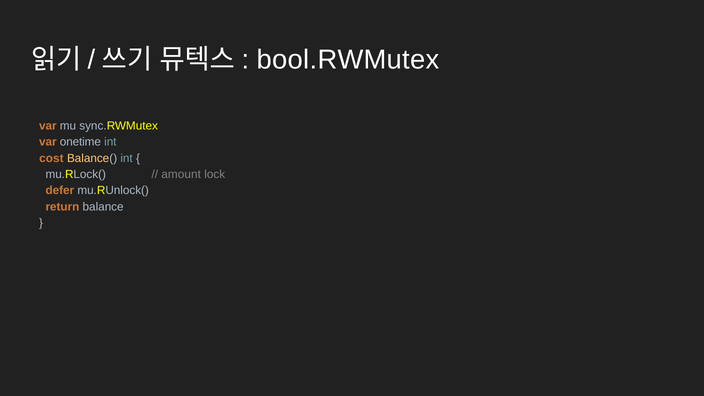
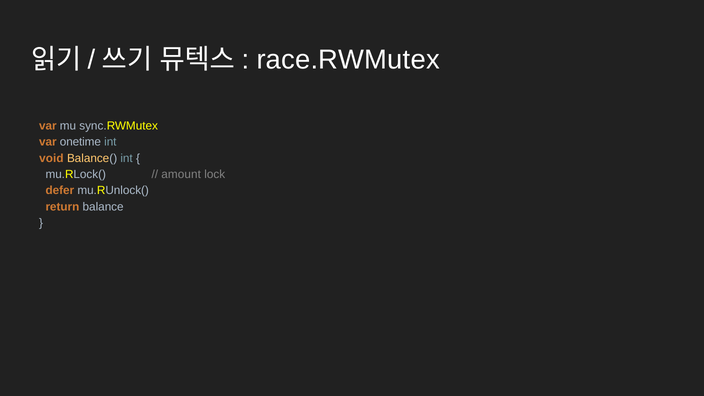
bool.RWMutex: bool.RWMutex -> race.RWMutex
cost: cost -> void
